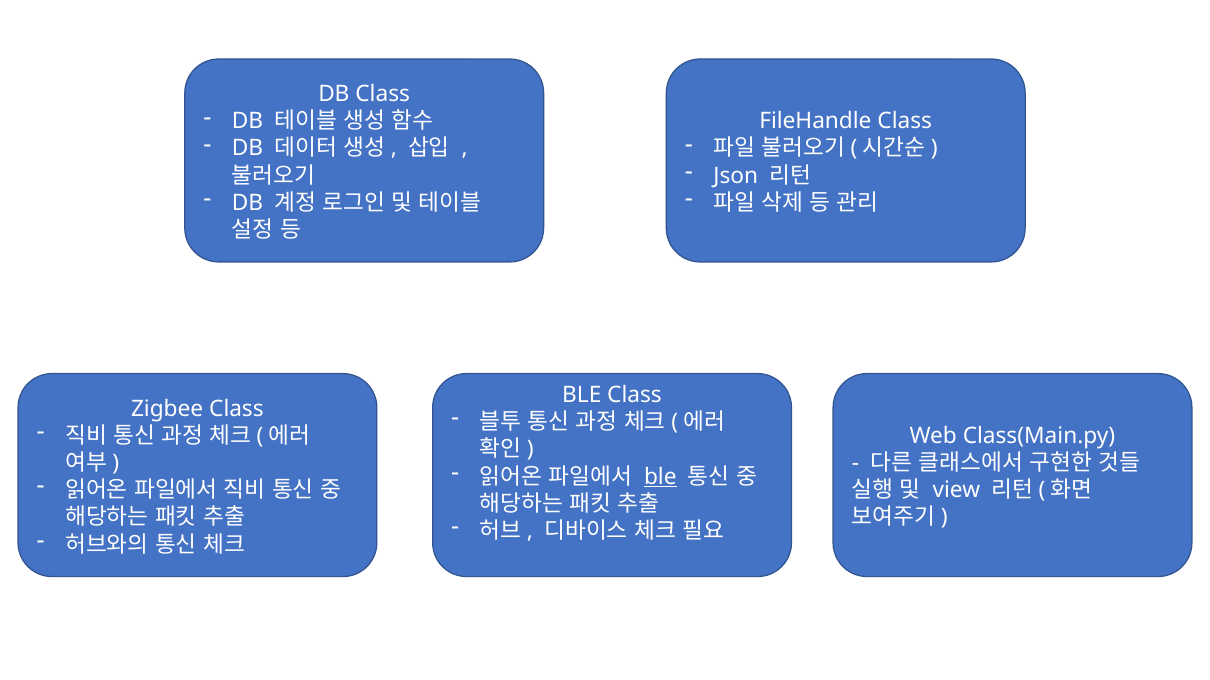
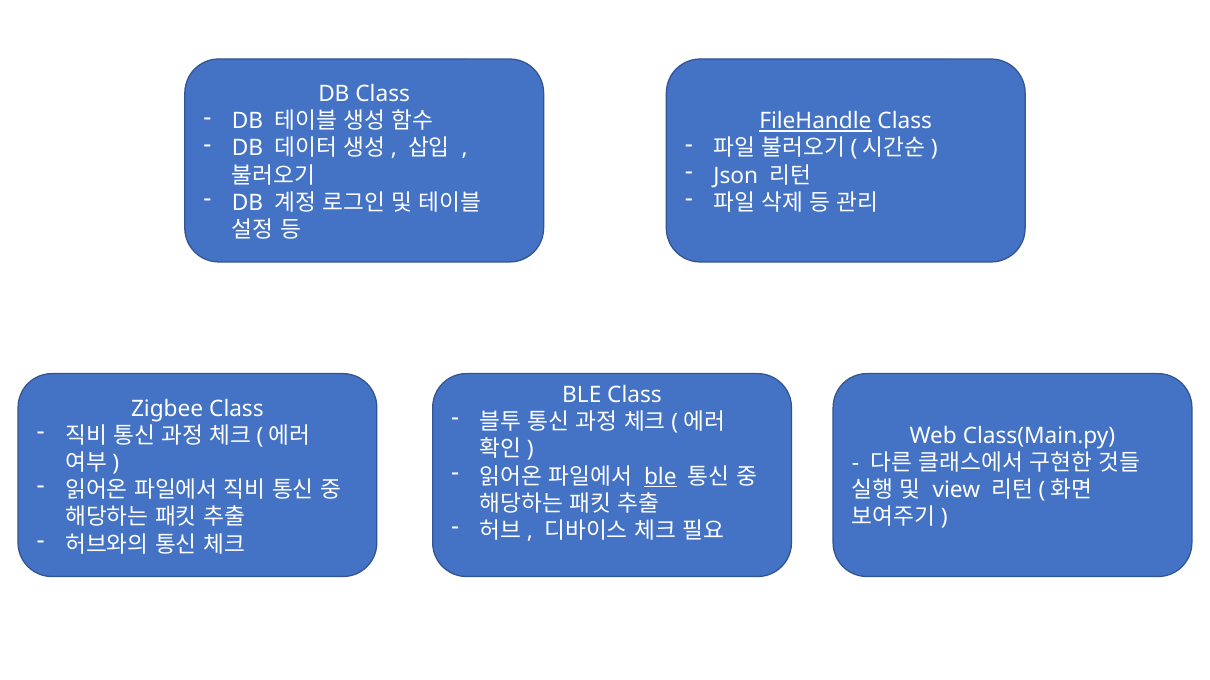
FileHandle underline: none -> present
